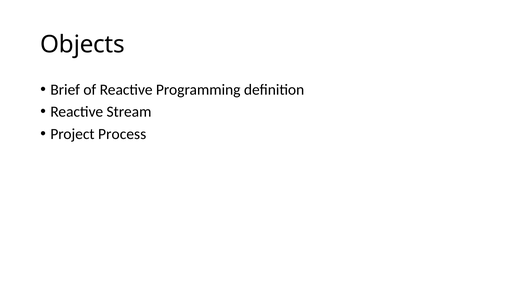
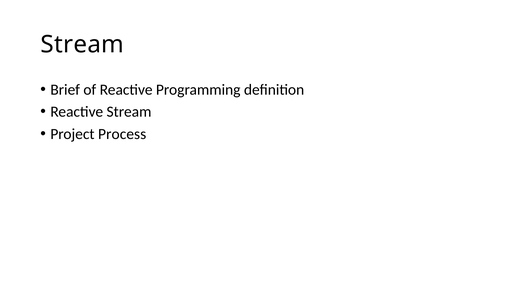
Objects at (82, 45): Objects -> Stream
